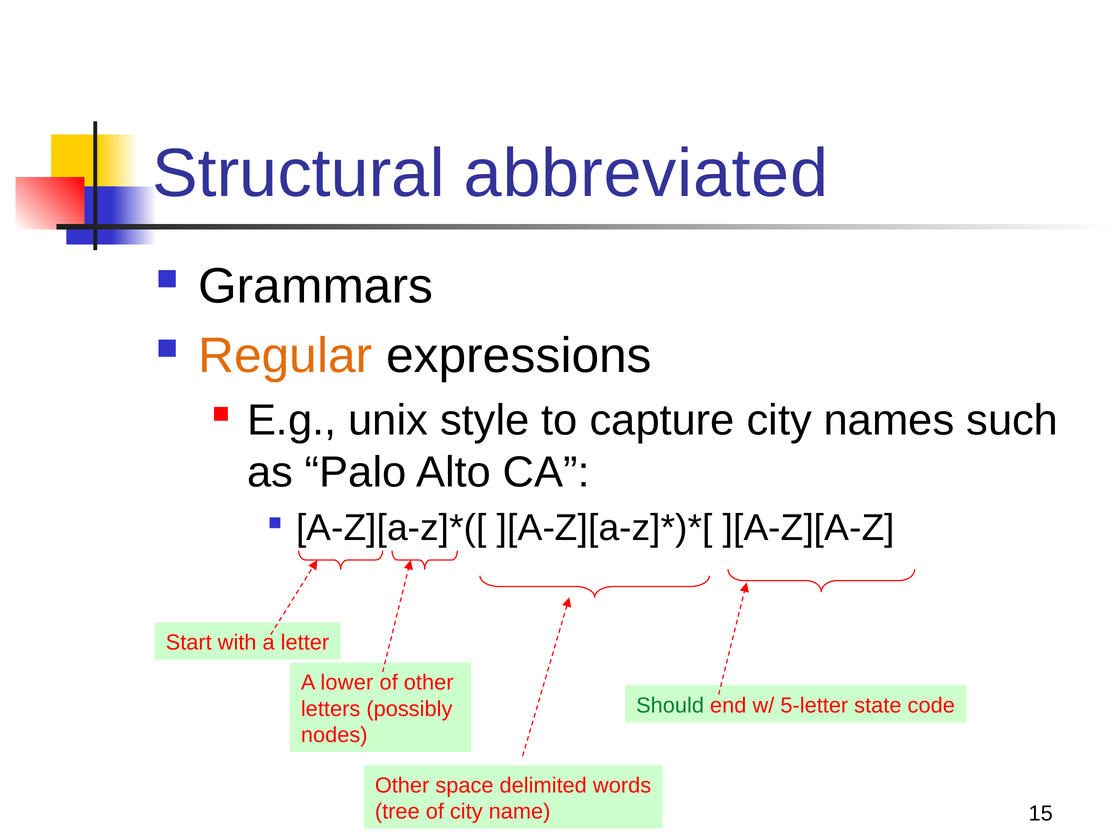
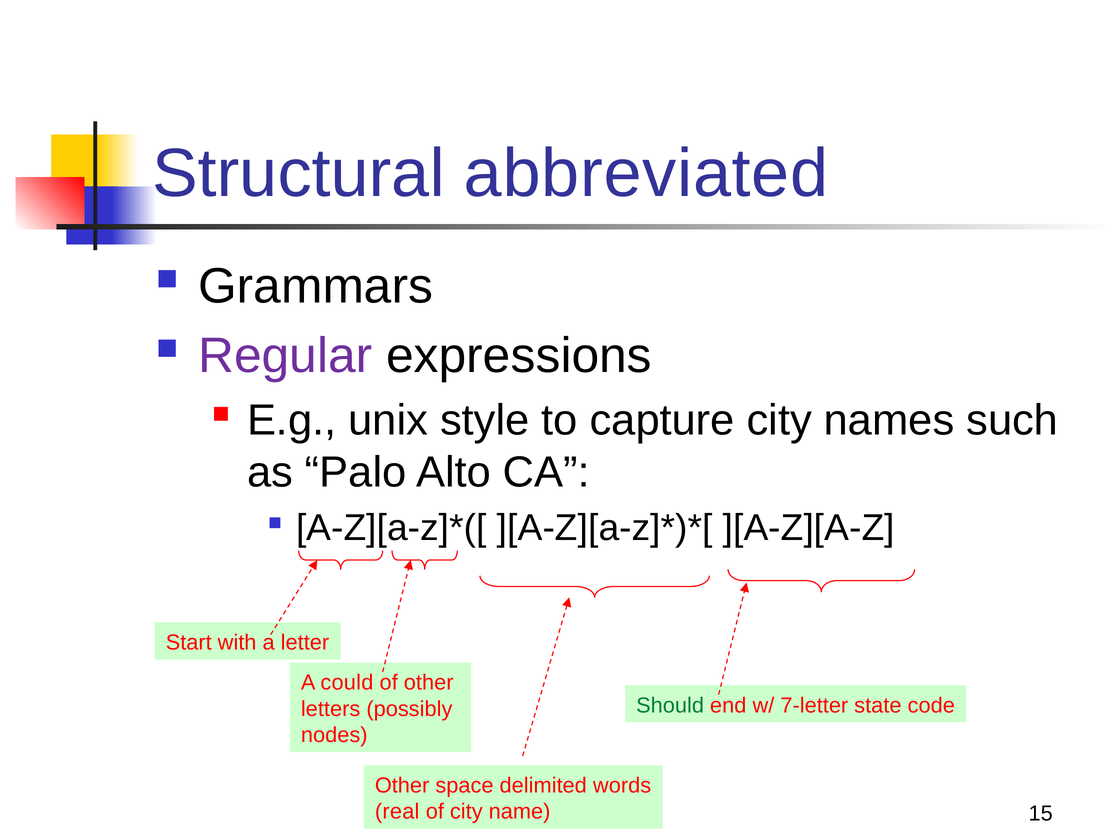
Regular colour: orange -> purple
lower: lower -> could
5-letter: 5-letter -> 7-letter
tree: tree -> real
